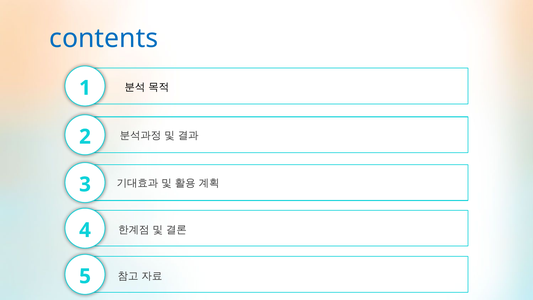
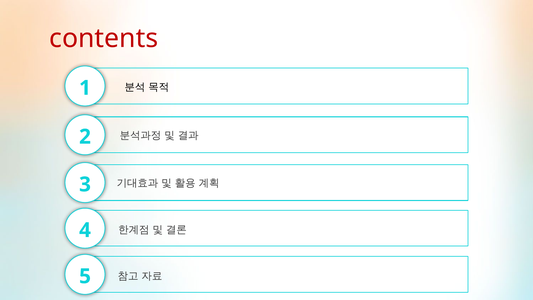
contents colour: blue -> red
